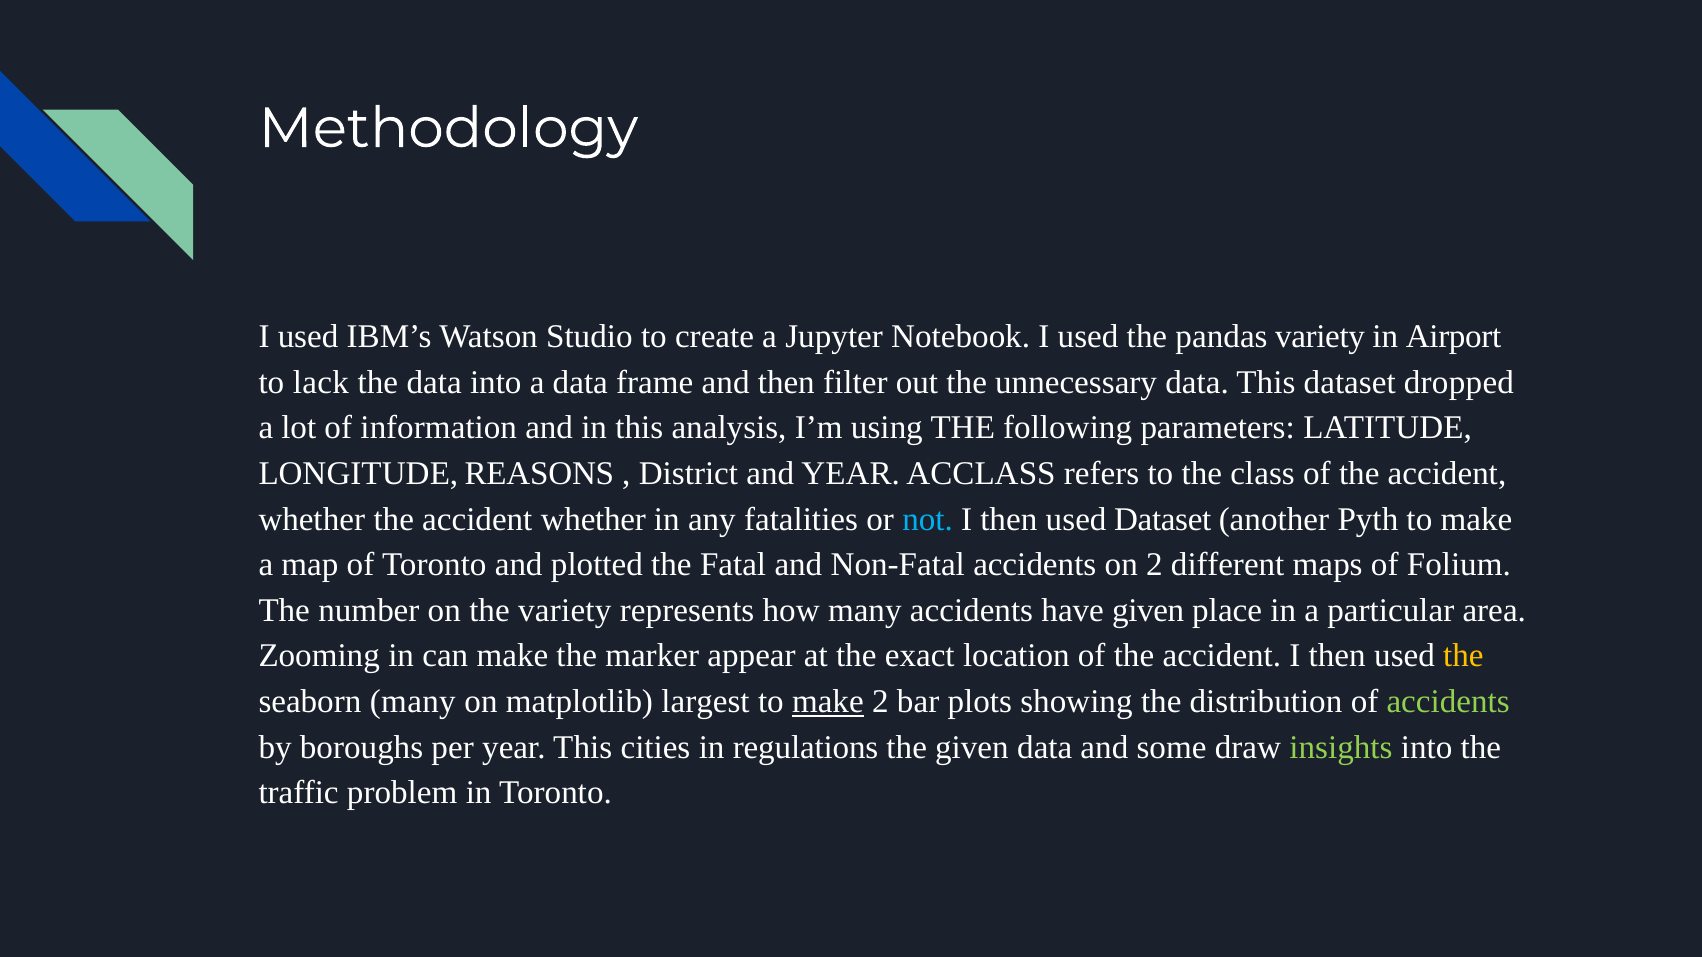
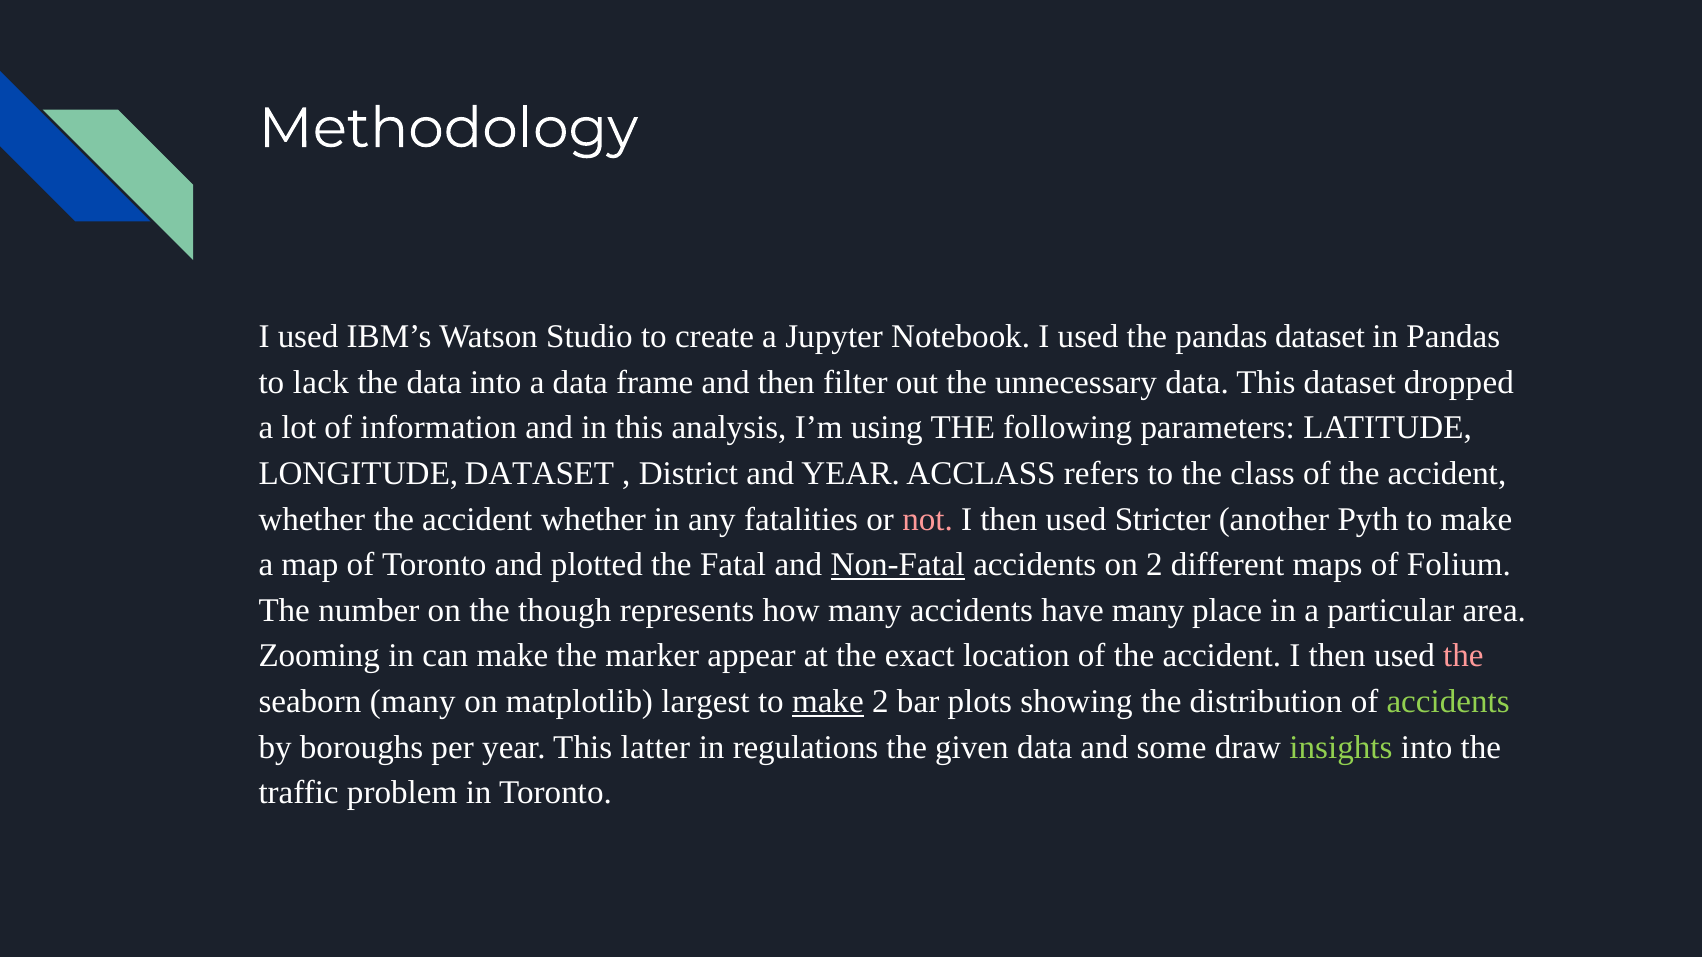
pandas variety: variety -> dataset
in Airport: Airport -> Pandas
LONGITUDE REASONS: REASONS -> DATASET
not colour: light blue -> pink
used Dataset: Dataset -> Stricter
Non-Fatal underline: none -> present
the variety: variety -> though
have given: given -> many
the at (1463, 656) colour: yellow -> pink
cities: cities -> latter
